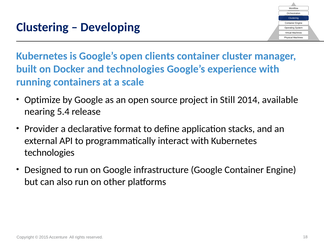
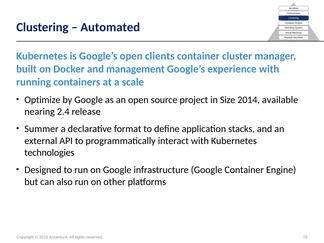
Developing: Developing -> Automated
and technologies: technologies -> management
Still: Still -> Size
5.4: 5.4 -> 2.4
Provider: Provider -> Summer
